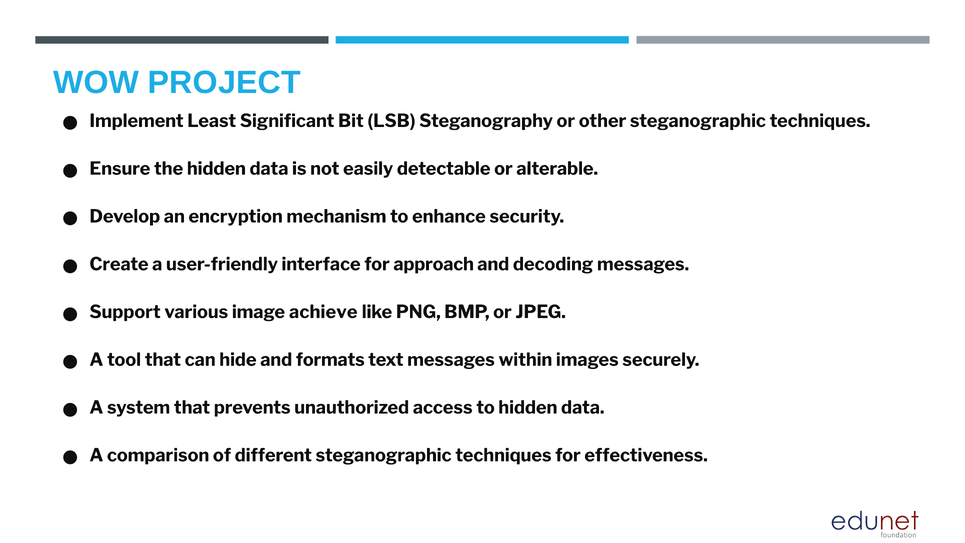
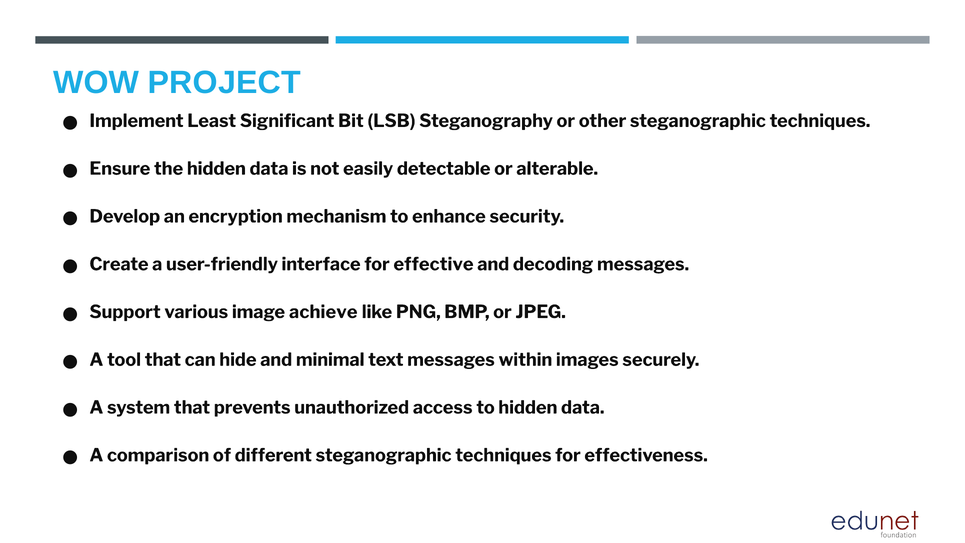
approach: approach -> effective
formats: formats -> minimal
